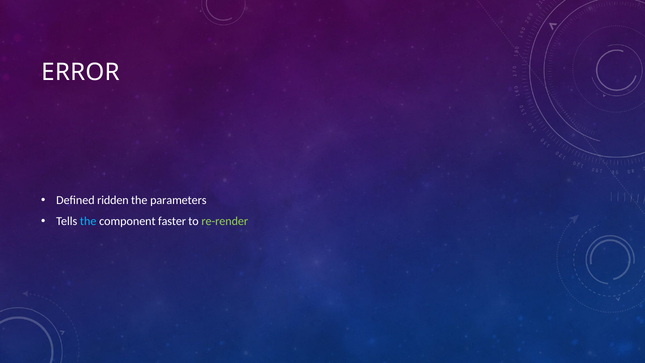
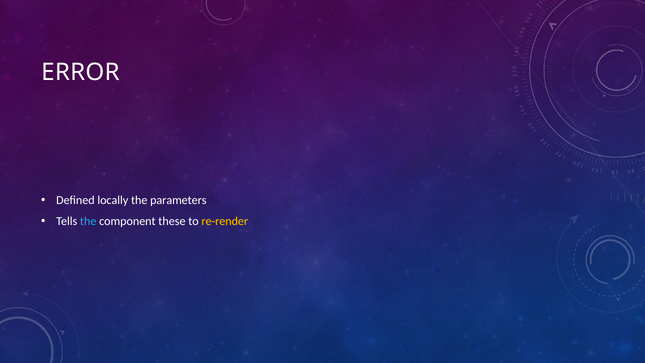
ridden: ridden -> locally
faster: faster -> these
re-render colour: light green -> yellow
